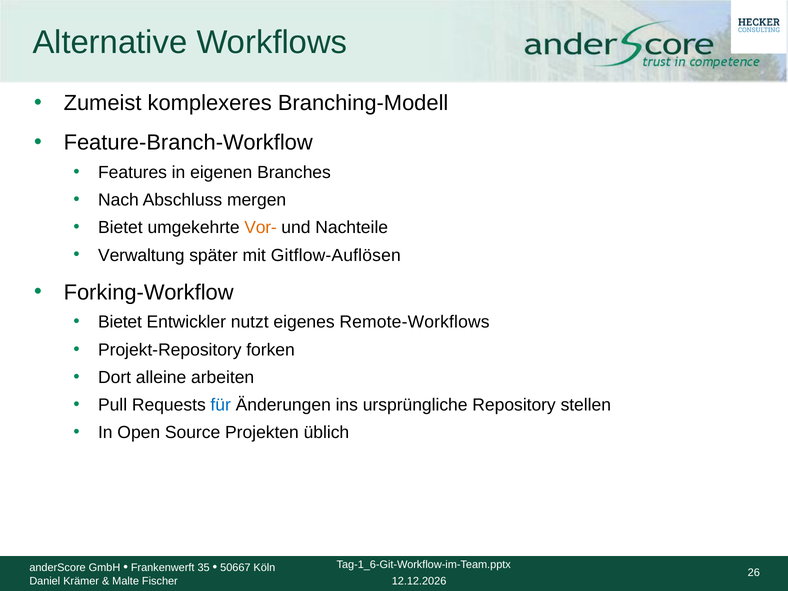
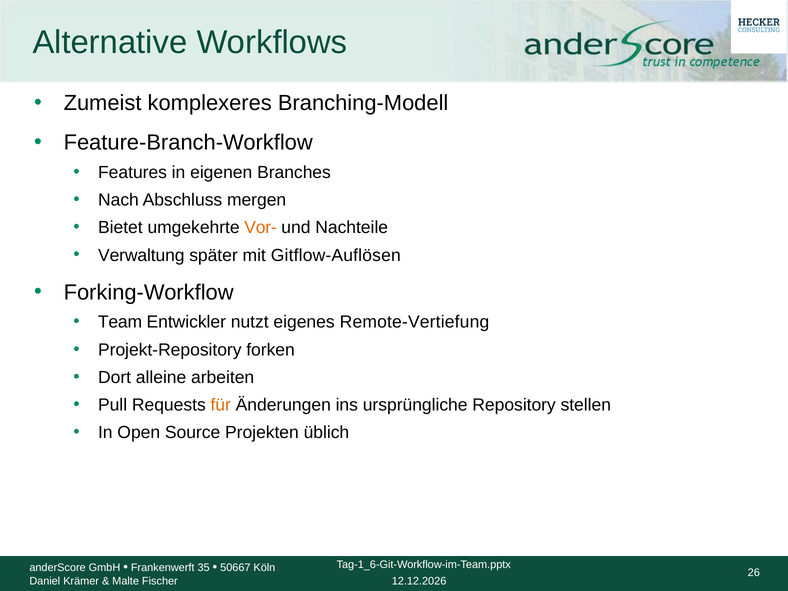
Bietet at (120, 322): Bietet -> Team
Remote-Workflows: Remote-Workflows -> Remote-Vertiefung
für colour: blue -> orange
